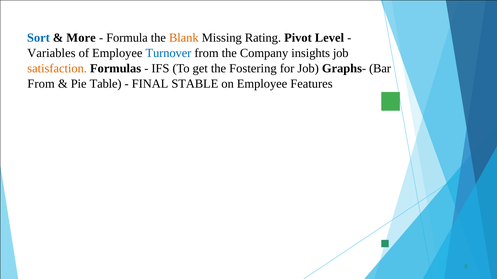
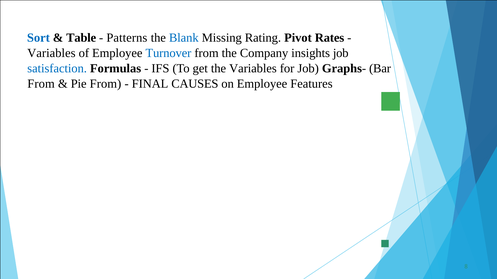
More: More -> Table
Formula: Formula -> Patterns
Blank colour: orange -> blue
Level: Level -> Rates
satisfaction colour: orange -> blue
the Fostering: Fostering -> Variables
Pie Table: Table -> From
STABLE: STABLE -> CAUSES
